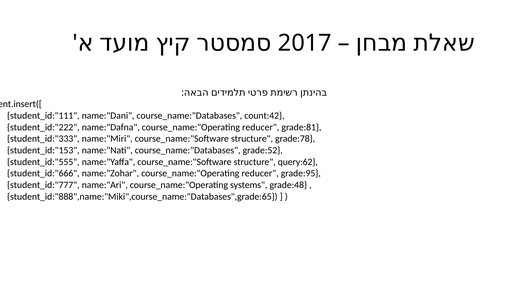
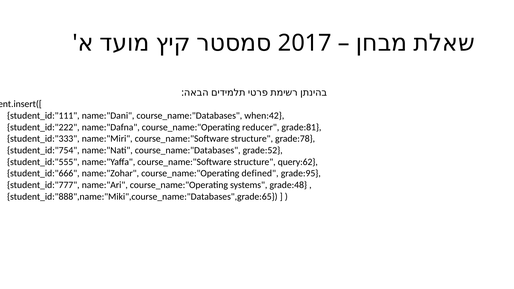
count:42: count:42 -> when:42
student_id:"153: student_id:"153 -> student_id:"754
name:"Zohar course_name:"Operating reducer: reducer -> defined
